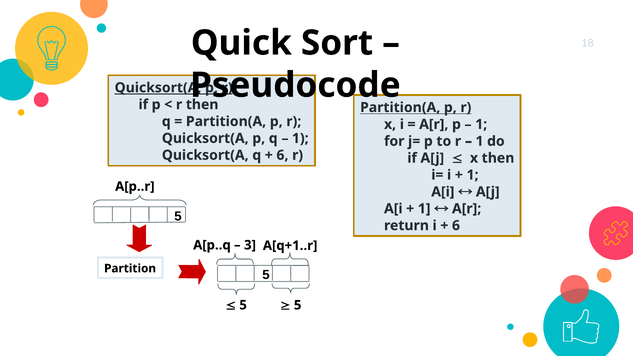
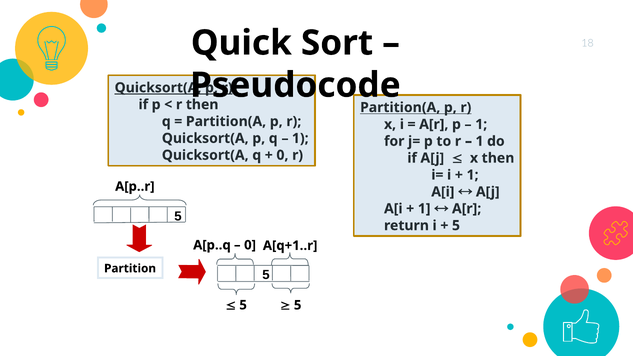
6 at (282, 155): 6 -> 0
6 at (456, 226): 6 -> 5
3 at (250, 245): 3 -> 0
